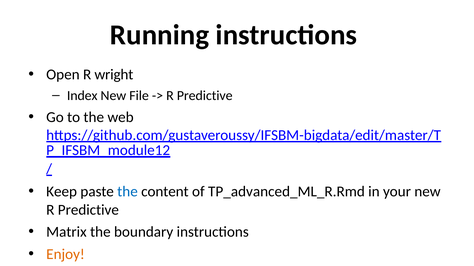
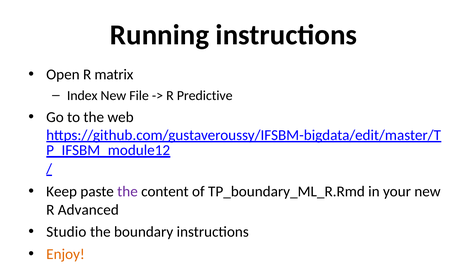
wright: wright -> matrix
the at (128, 192) colour: blue -> purple
TP_advanced_ML_R.Rmd: TP_advanced_ML_R.Rmd -> TP_boundary_ML_R.Rmd
Predictive at (88, 210): Predictive -> Advanced
Matrix: Matrix -> Studio
